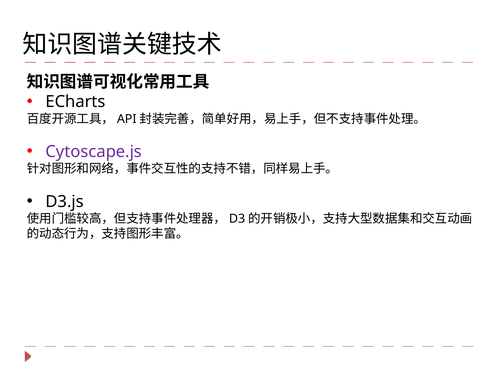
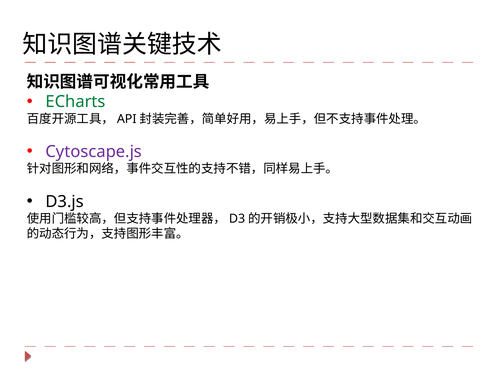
ECharts colour: black -> green
